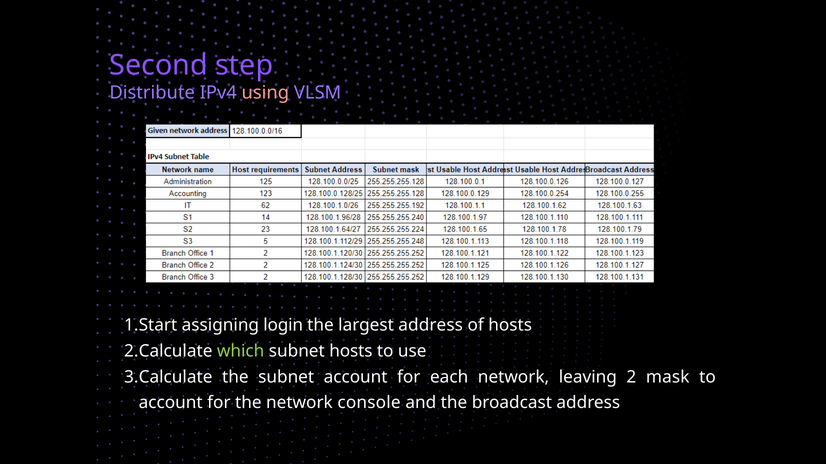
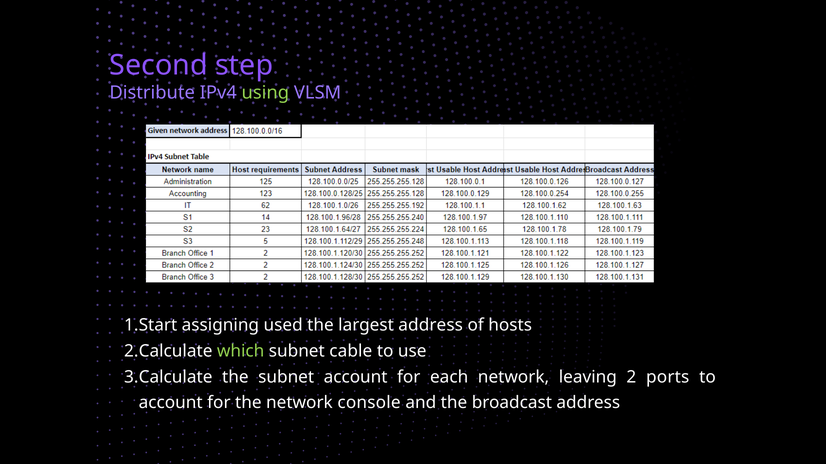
using colour: pink -> light green
login: login -> used
subnet hosts: hosts -> cable
mask: mask -> ports
